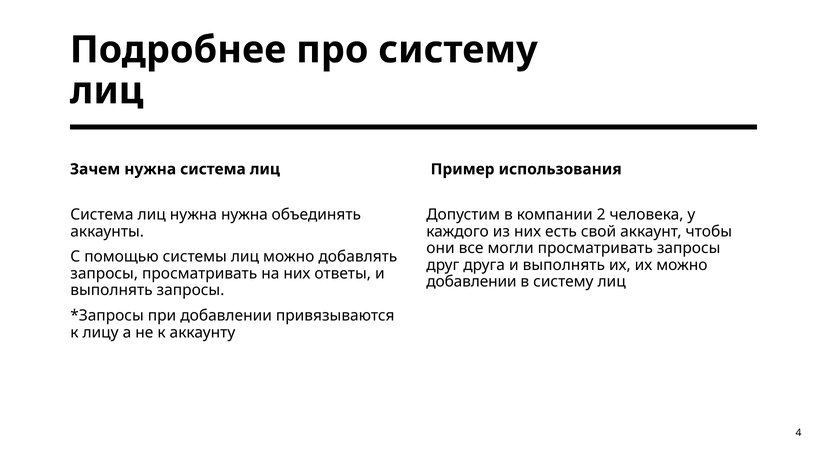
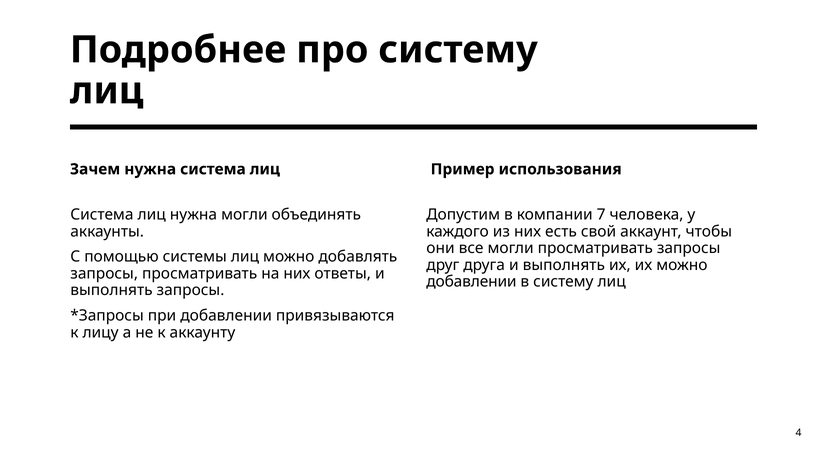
нужна нужна: нужна -> могли
2: 2 -> 7
